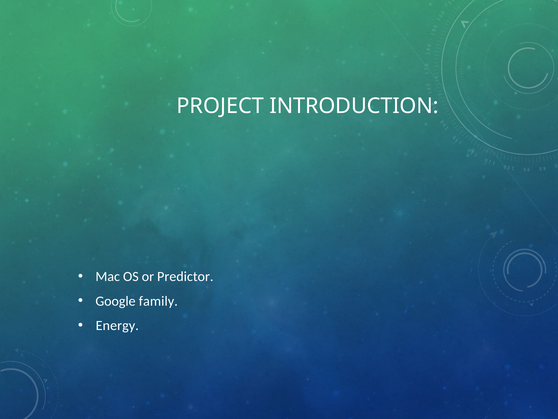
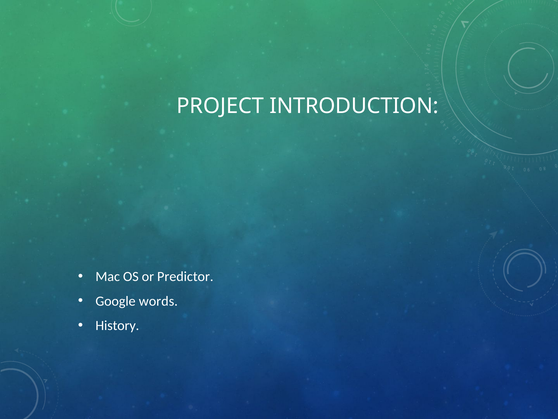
family: family -> words
Energy: Energy -> History
